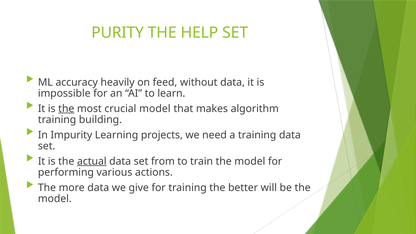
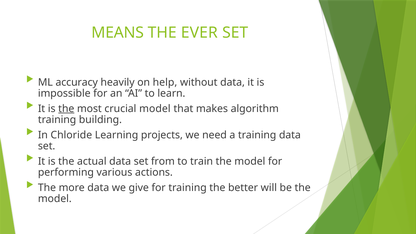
PURITY: PURITY -> MEANS
HELP: HELP -> EVER
feed: feed -> help
Impurity: Impurity -> Chloride
actual underline: present -> none
